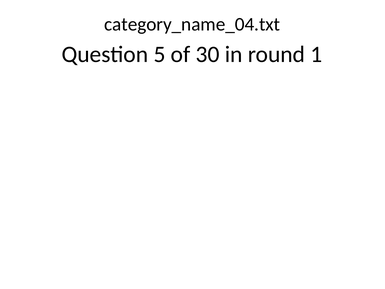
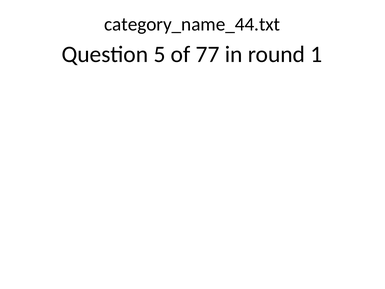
category_name_04.txt: category_name_04.txt -> category_name_44.txt
30: 30 -> 77
